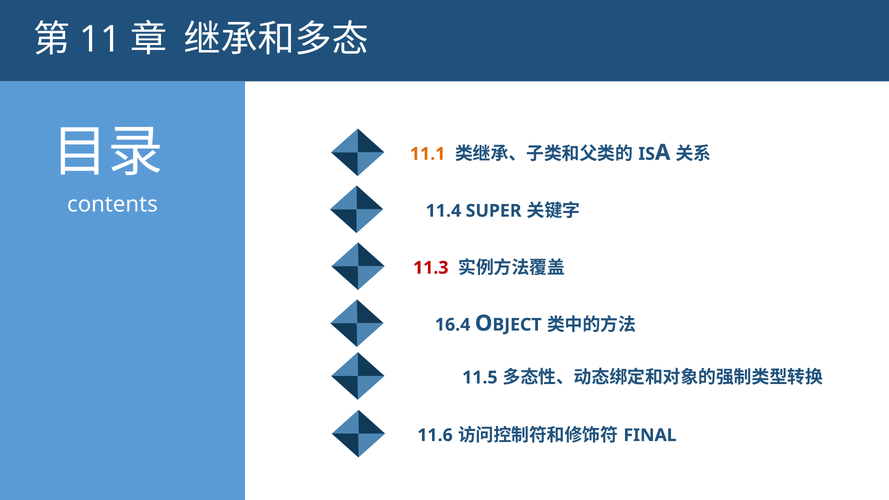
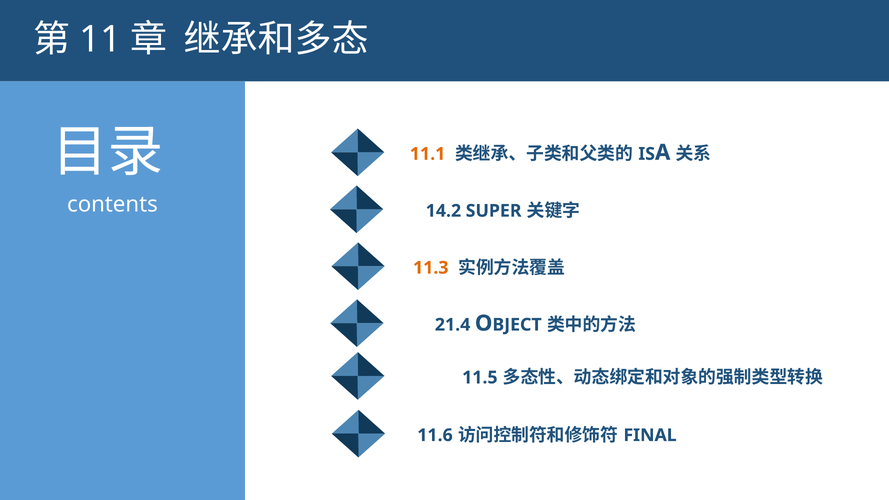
11.4: 11.4 -> 14.2
11.3 colour: red -> orange
16.4: 16.4 -> 21.4
